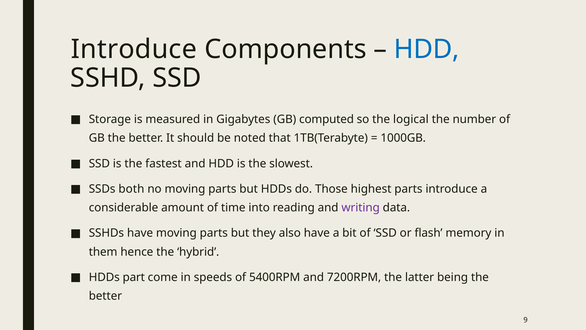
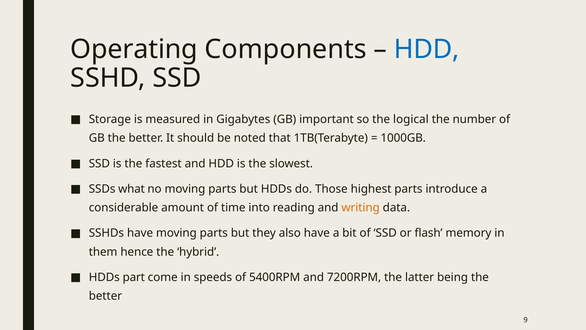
Introduce at (134, 49): Introduce -> Operating
computed: computed -> important
both: both -> what
writing colour: purple -> orange
